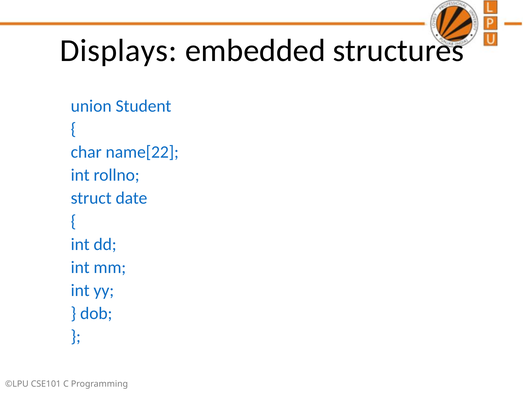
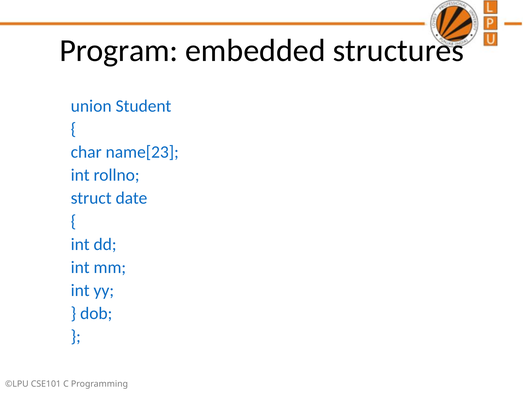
Displays: Displays -> Program
name[22: name[22 -> name[23
